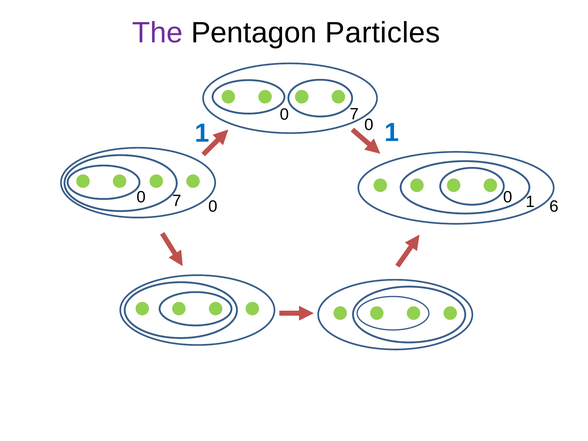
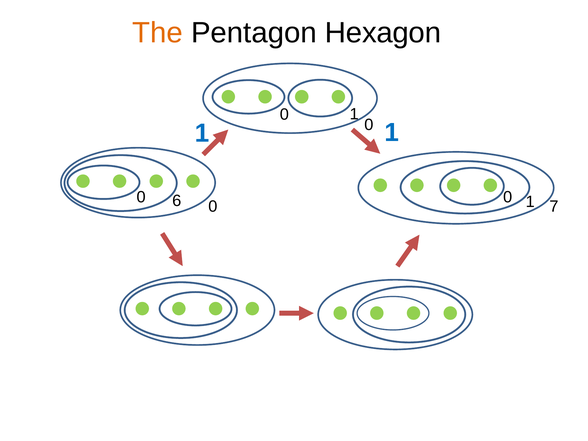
The colour: purple -> orange
Particles: Particles -> Hexagon
7 at (354, 114): 7 -> 1
7 at (177, 201): 7 -> 6
6: 6 -> 7
